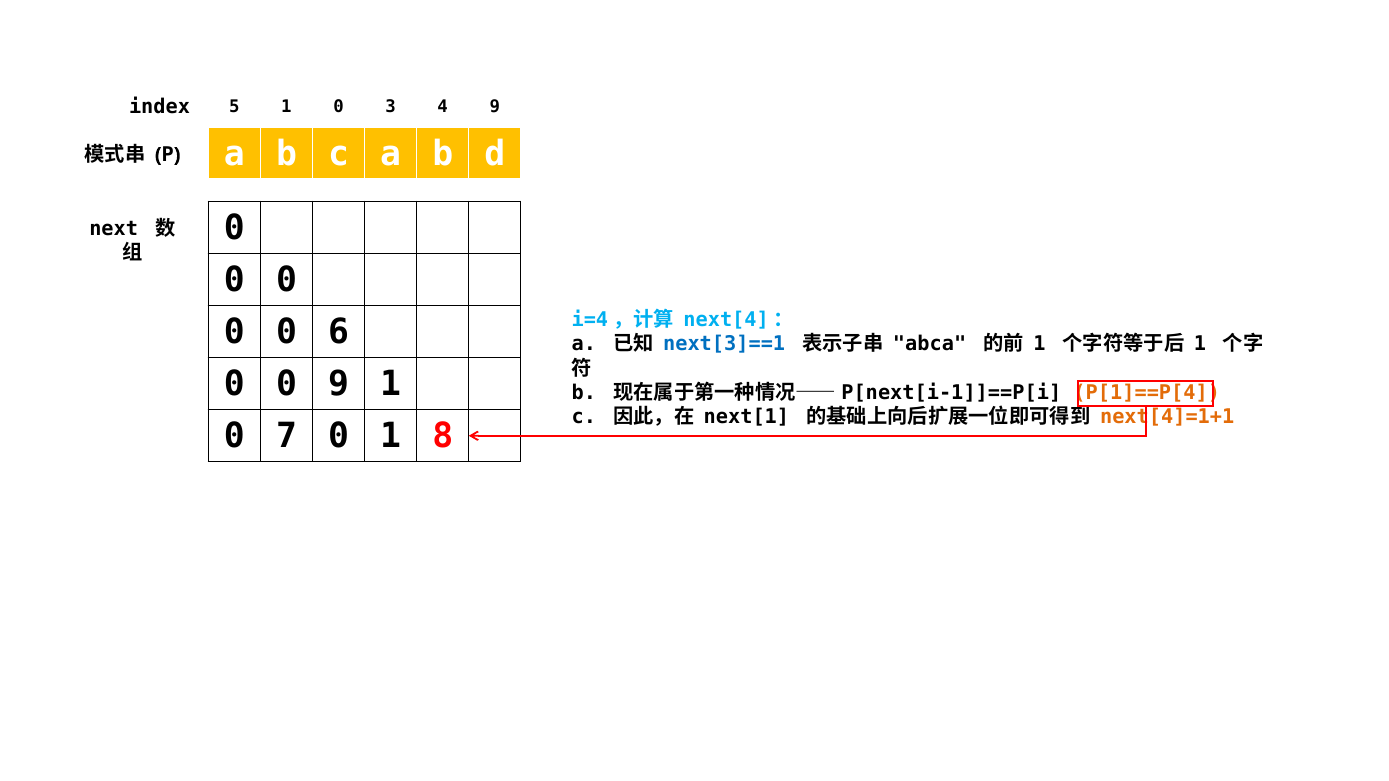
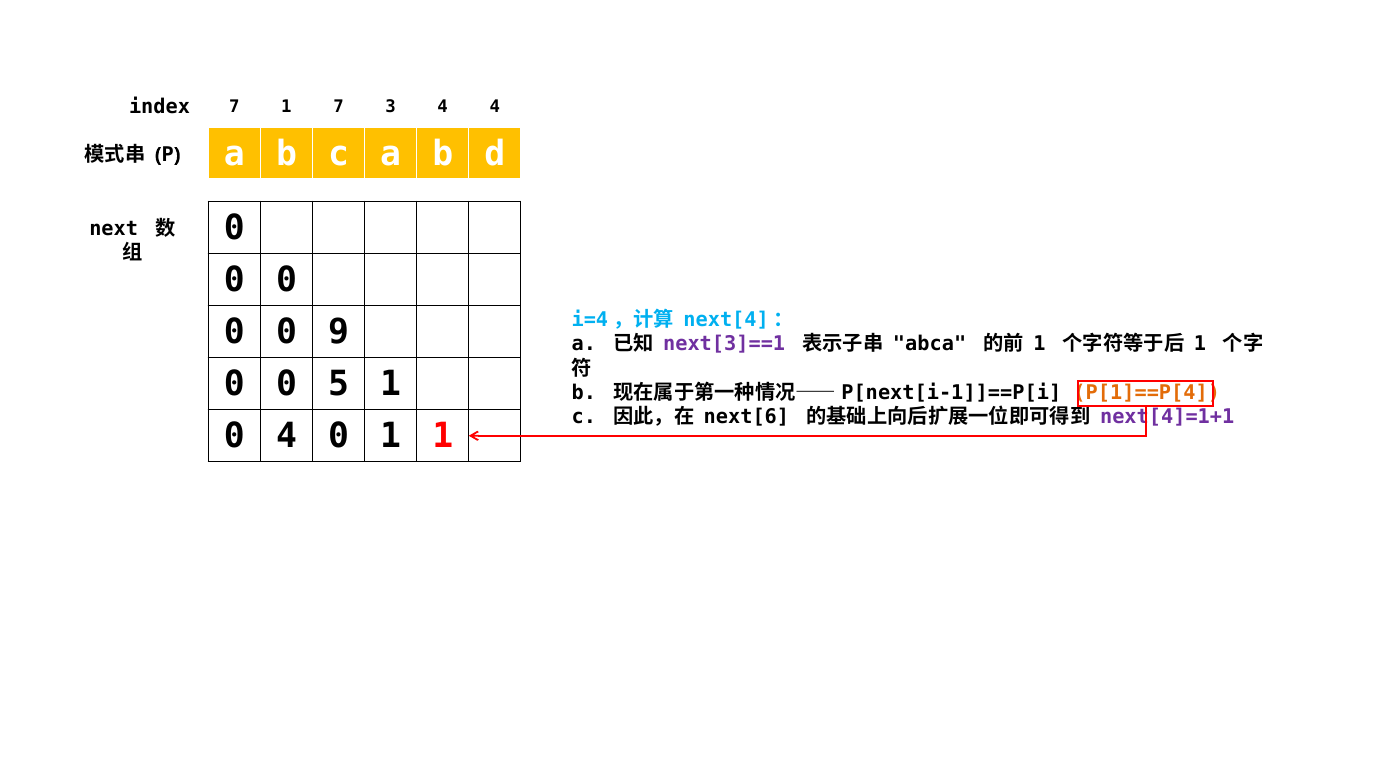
index 5: 5 -> 7
1 0: 0 -> 7
4 9: 9 -> 4
6: 6 -> 9
next[3]==1 colour: blue -> purple
0 9: 9 -> 5
next[1: next[1 -> next[6
next[4]=1+1 colour: orange -> purple
0 7: 7 -> 4
1 8: 8 -> 1
